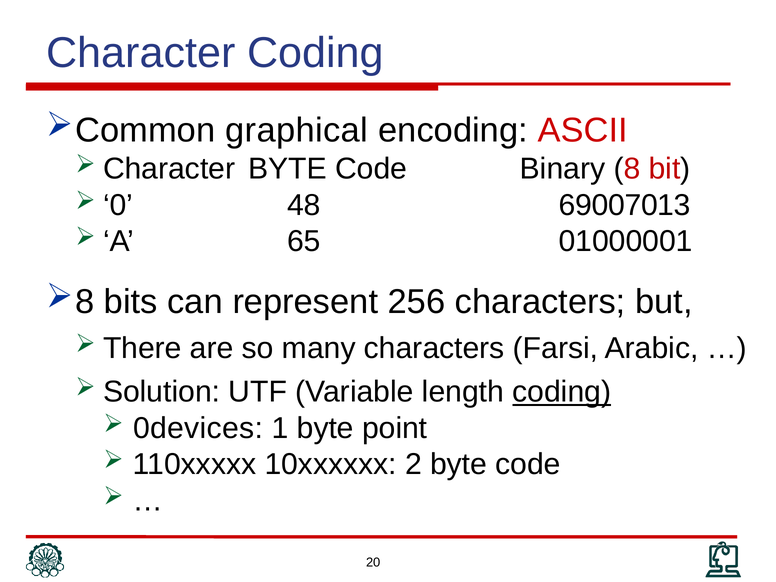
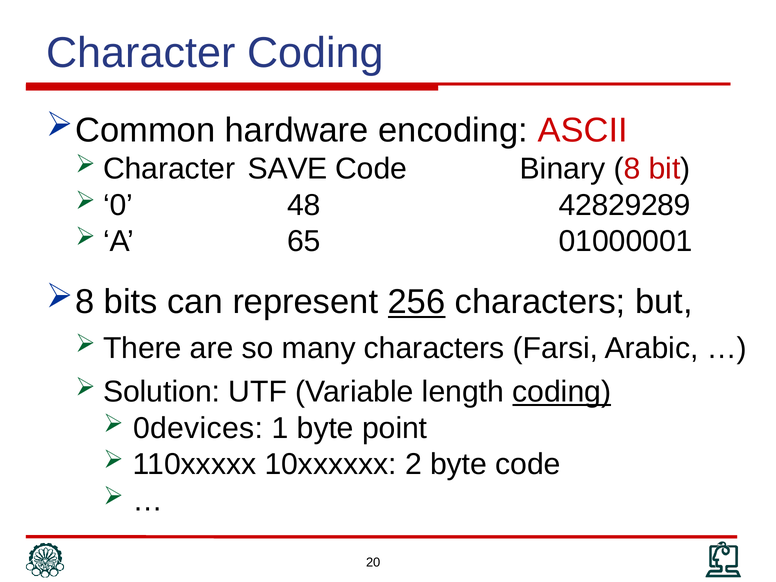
graphical: graphical -> hardware
Character BYTE: BYTE -> SAVE
69007013: 69007013 -> 42829289
256 underline: none -> present
